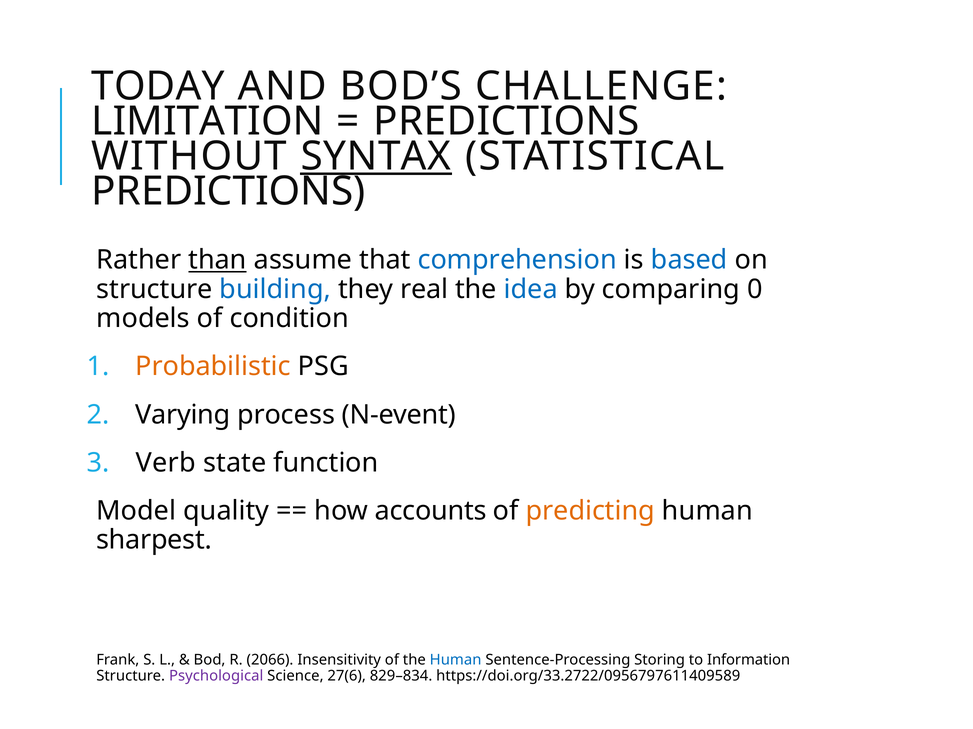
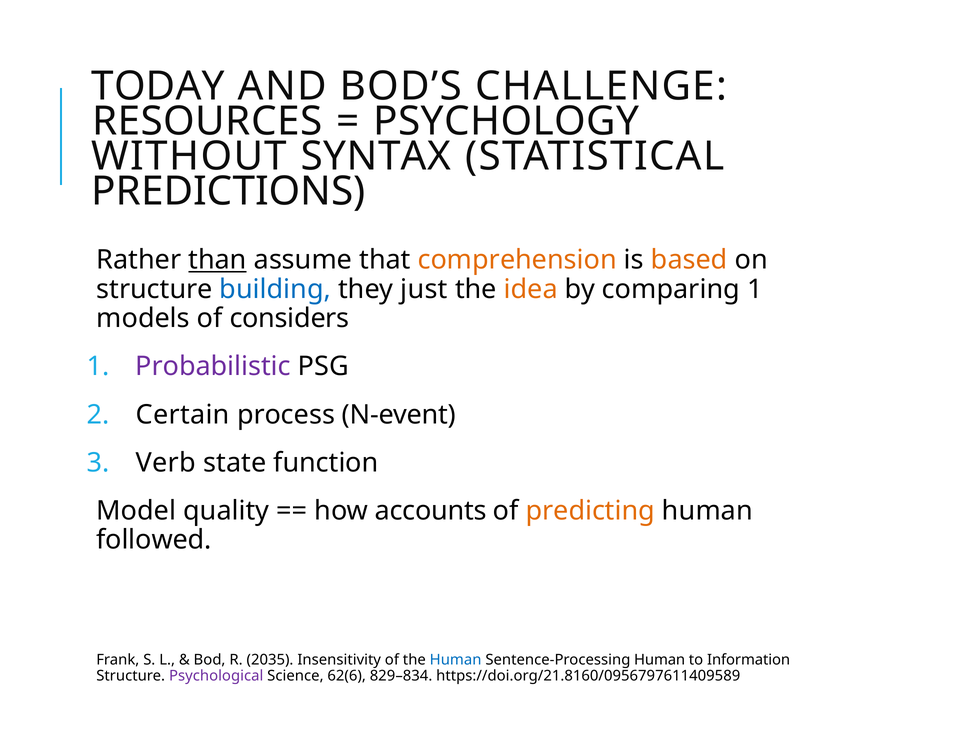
LIMITATION: LIMITATION -> RESOURCES
PREDICTIONS at (506, 122): PREDICTIONS -> PSYCHOLOGY
SYNTAX underline: present -> none
comprehension colour: blue -> orange
based colour: blue -> orange
real: real -> just
idea colour: blue -> orange
comparing 0: 0 -> 1
condition: condition -> considers
Probabilistic colour: orange -> purple
Varying: Varying -> Certain
sharpest: sharpest -> followed
2066: 2066 -> 2035
Sentence-Processing Storing: Storing -> Human
27(6: 27(6 -> 62(6
https://doi.org/33.2722/0956797611409589: https://doi.org/33.2722/0956797611409589 -> https://doi.org/21.8160/0956797611409589
